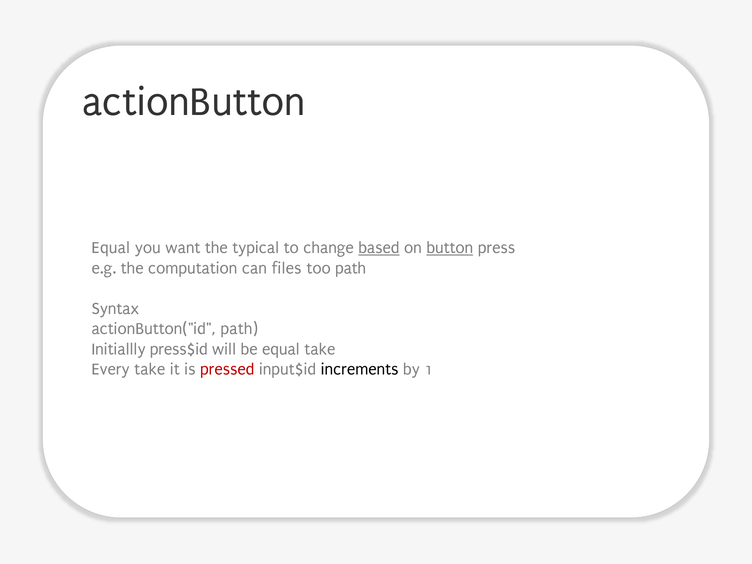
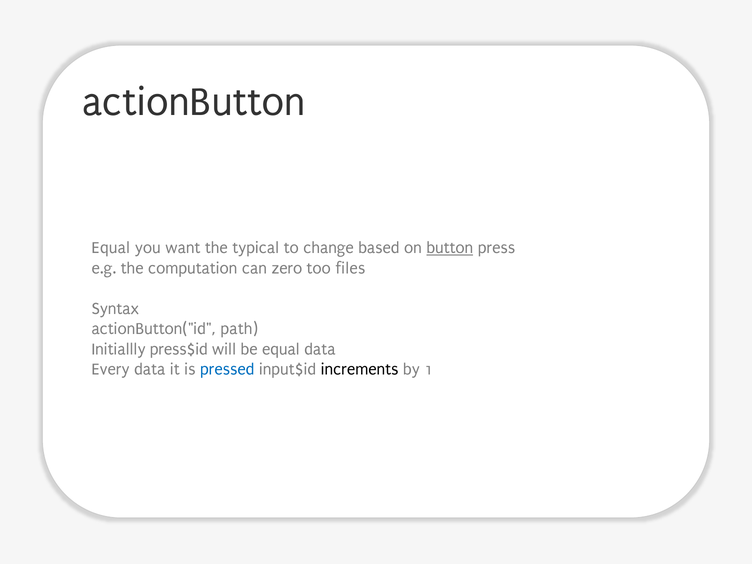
based underline: present -> none
files: files -> zero
too path: path -> files
equal take: take -> data
Every take: take -> data
pressed colour: red -> blue
